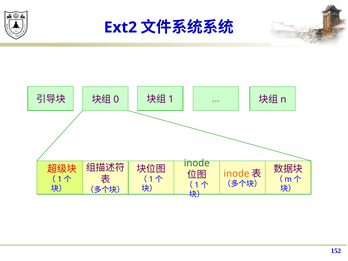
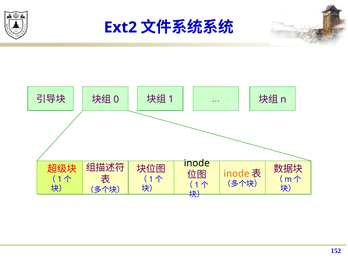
inode at (197, 163) colour: green -> black
